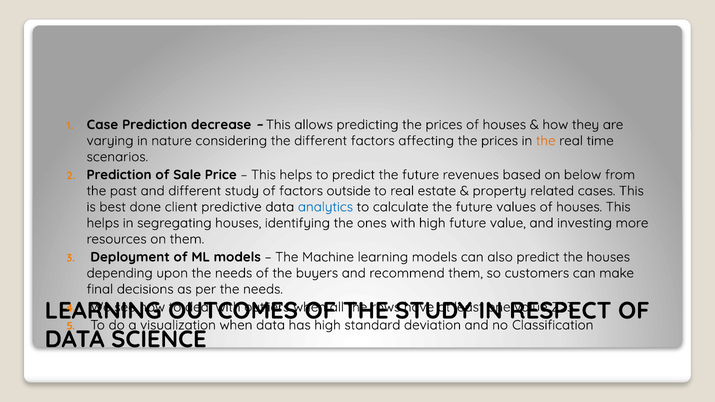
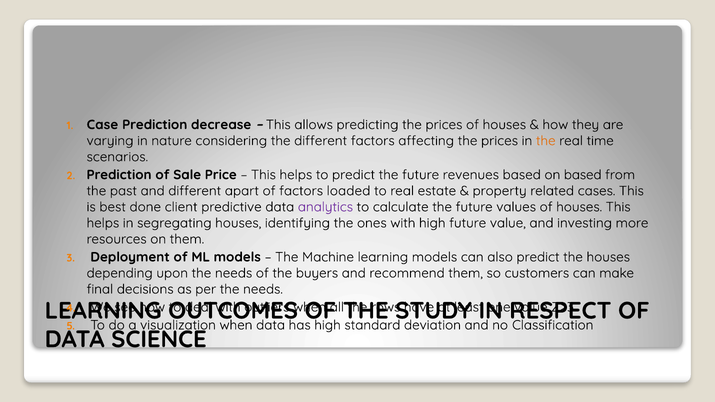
on below: below -> based
different study: study -> apart
outside: outside -> loaded
analytics colour: blue -> purple
